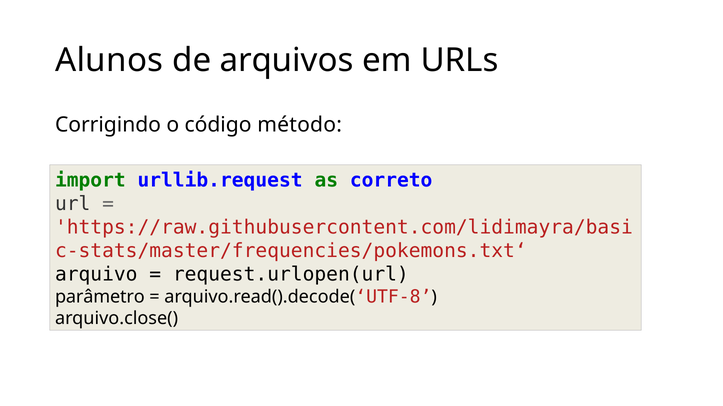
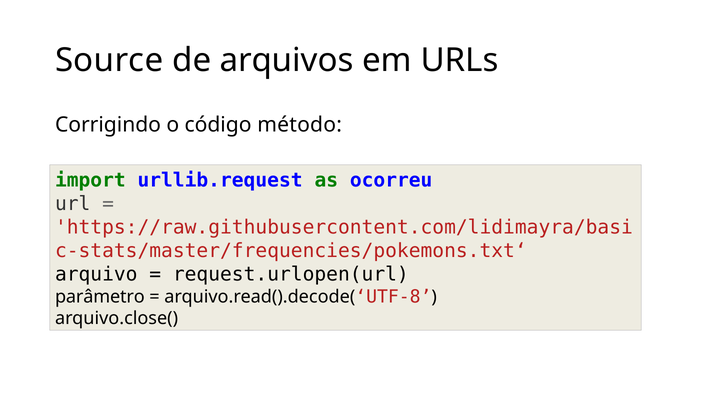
Alunos: Alunos -> Source
correto: correto -> ocorreu
